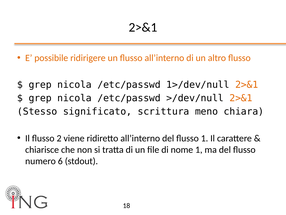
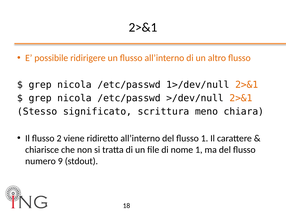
6: 6 -> 9
